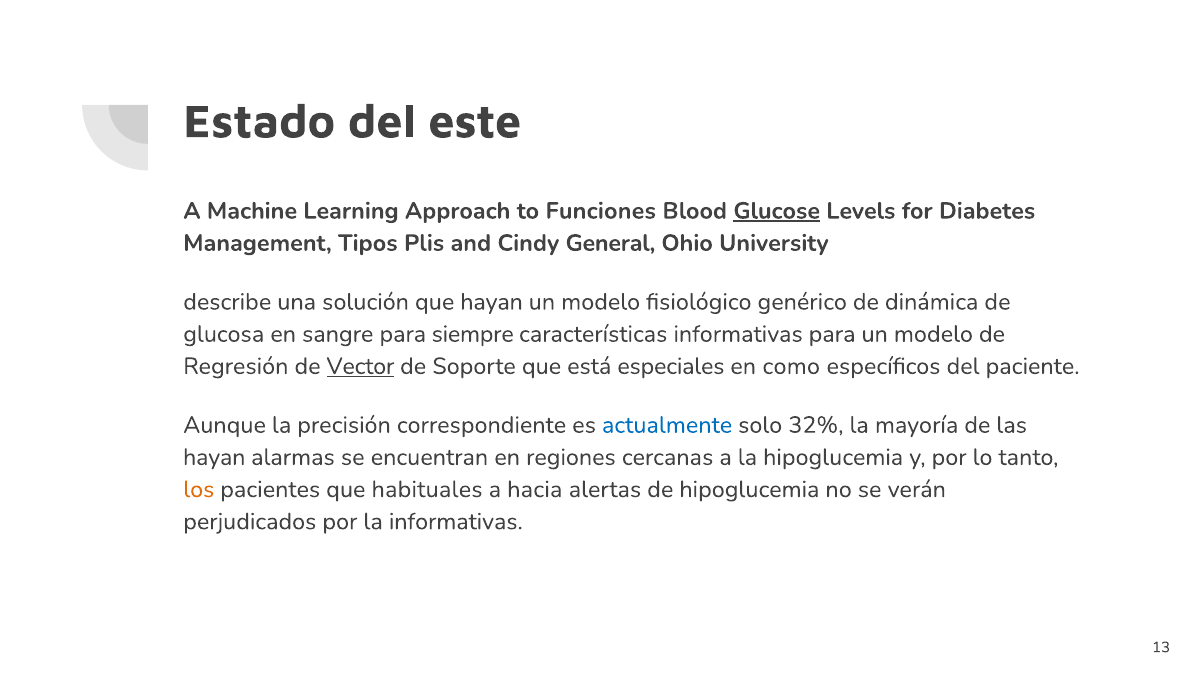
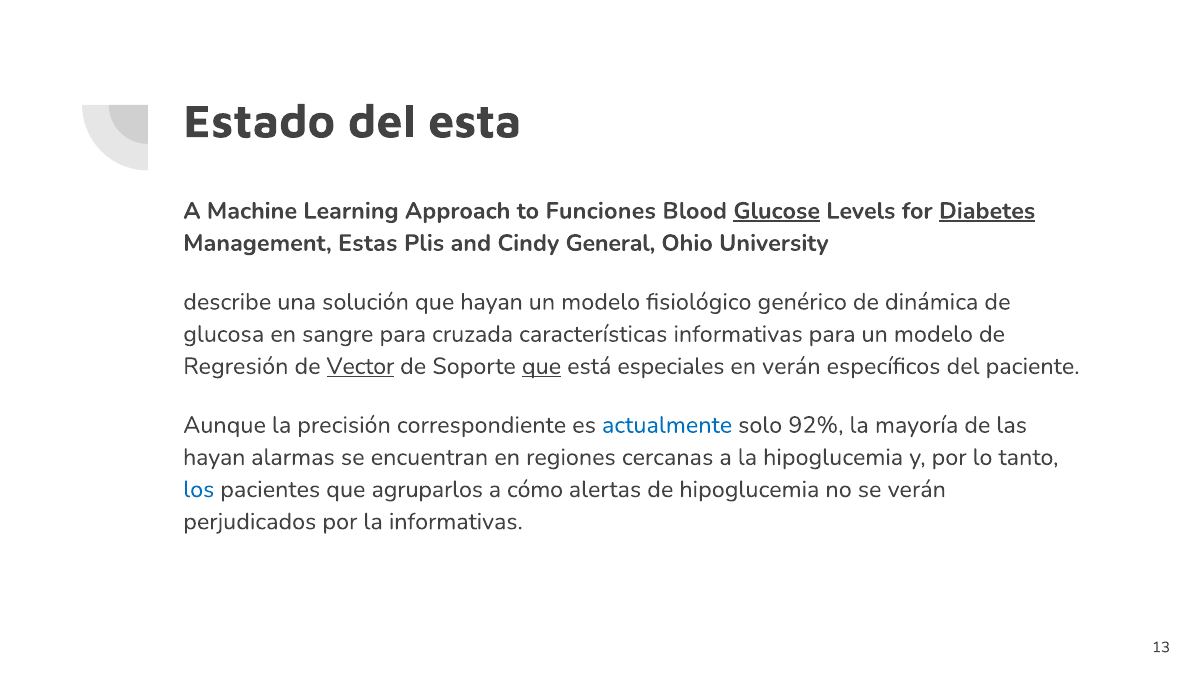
este: este -> esta
Diabetes underline: none -> present
Tipos: Tipos -> Estas
siempre: siempre -> cruzada
que at (542, 367) underline: none -> present
en como: como -> verán
32%: 32% -> 92%
los colour: orange -> blue
habituales: habituales -> agruparlos
hacia: hacia -> cómo
